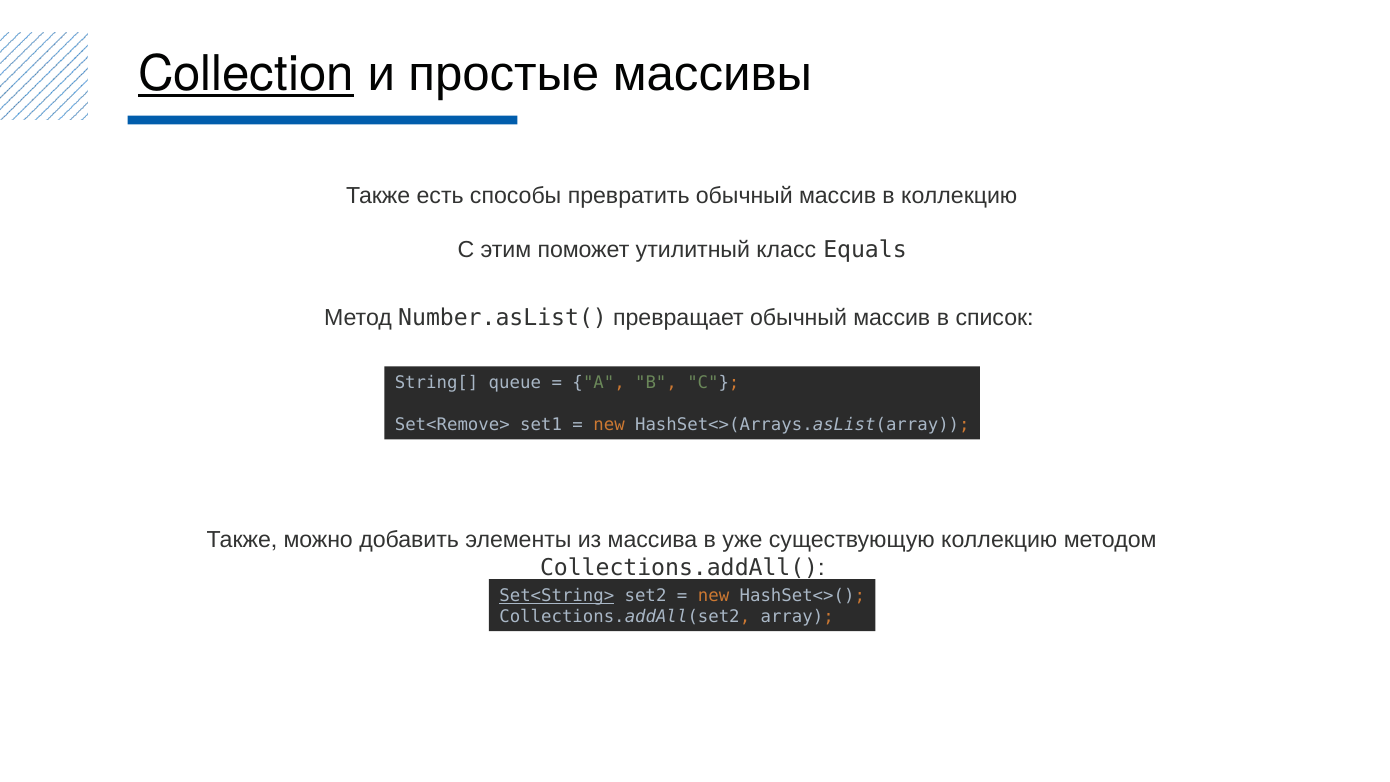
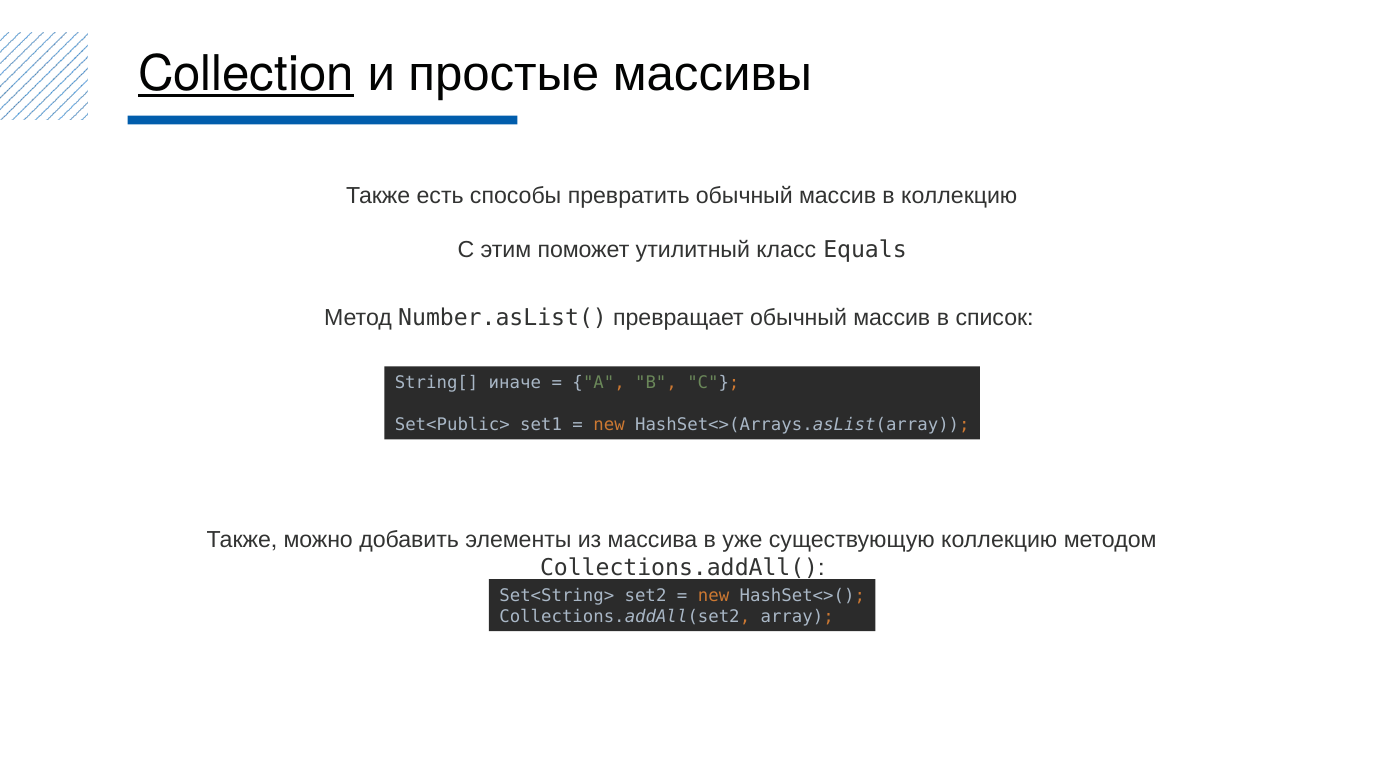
queue: queue -> иначе
Set<Remove>: Set<Remove> -> Set<Public>
Set<String> underline: present -> none
